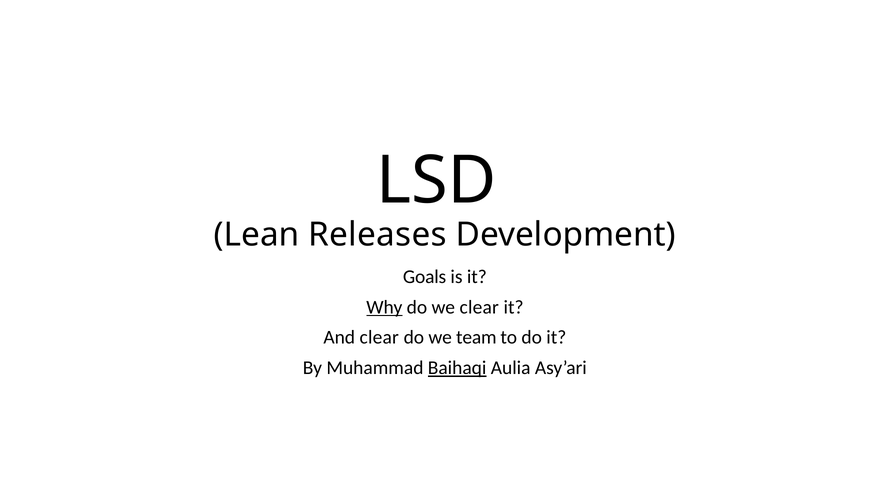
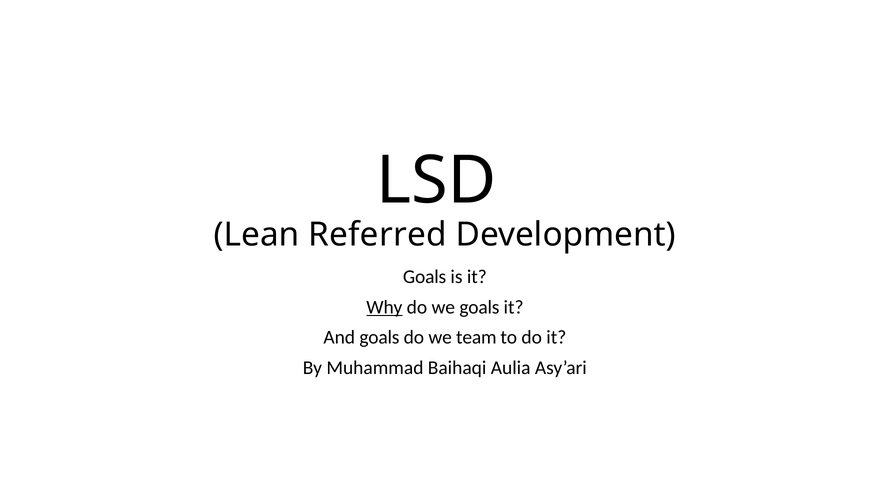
Releases: Releases -> Referred
we clear: clear -> goals
And clear: clear -> goals
Baihaqi underline: present -> none
